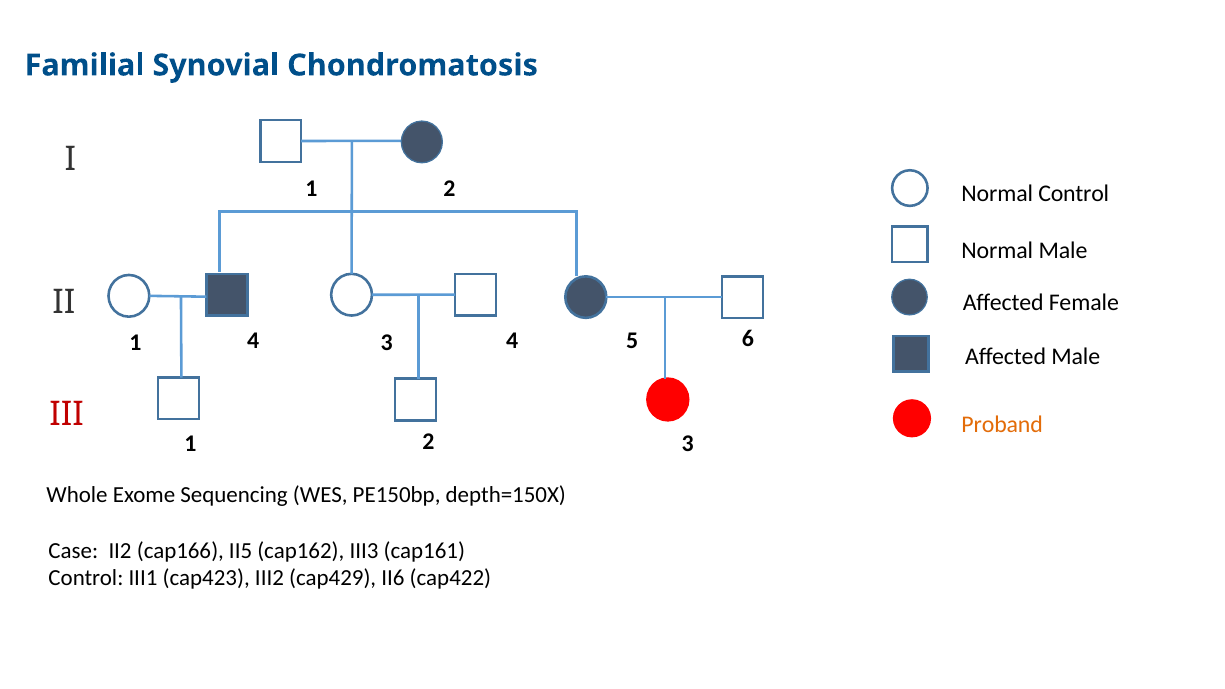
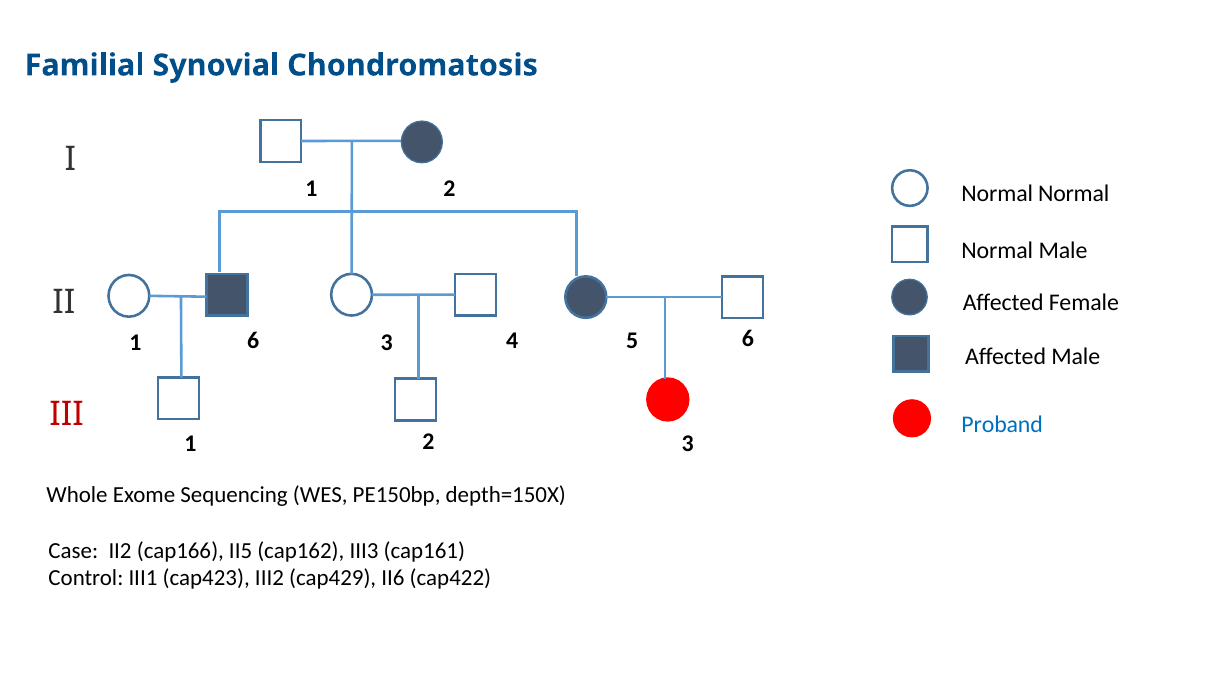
Control at (1074, 194): Control -> Normal
1 4: 4 -> 6
Proband colour: orange -> blue
